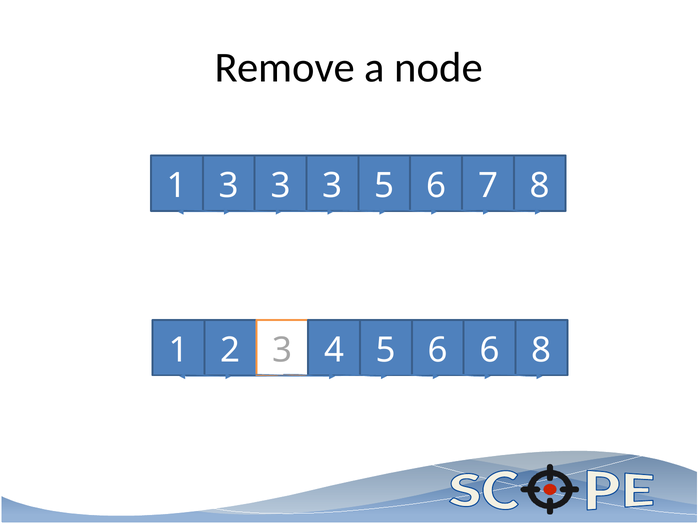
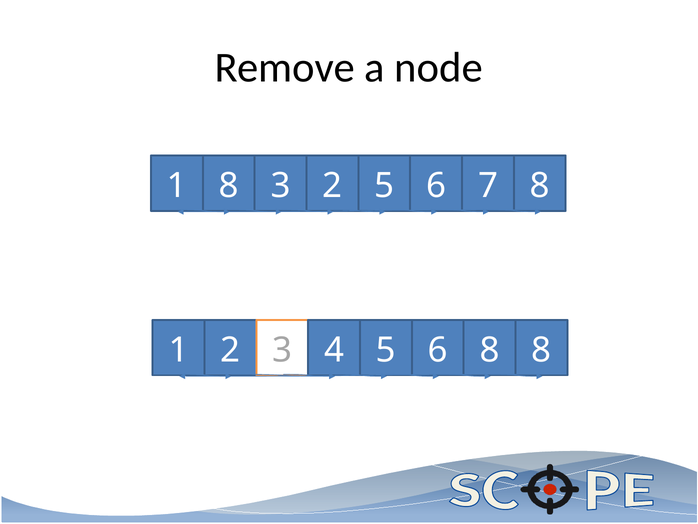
1 3: 3 -> 8
3 at (332, 185): 3 -> 2
6 6: 6 -> 8
